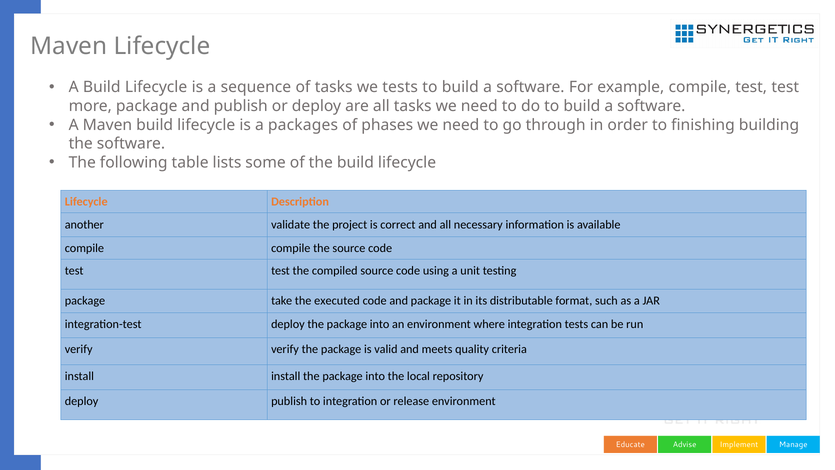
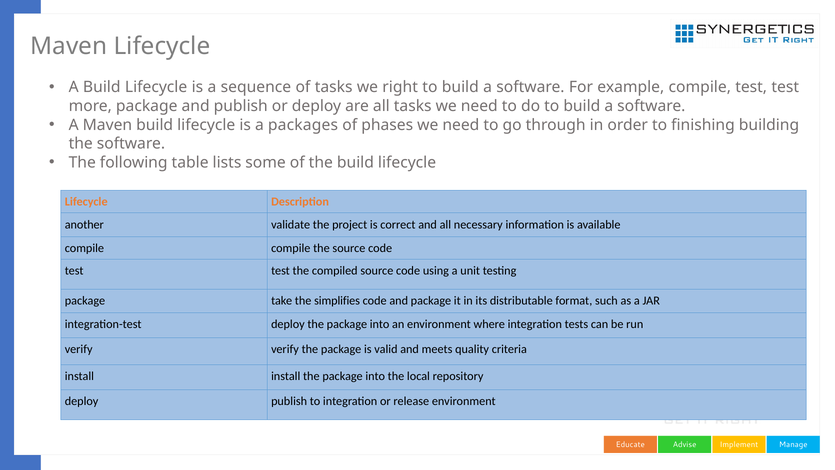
we tests: tests -> right
executed: executed -> simplifies
